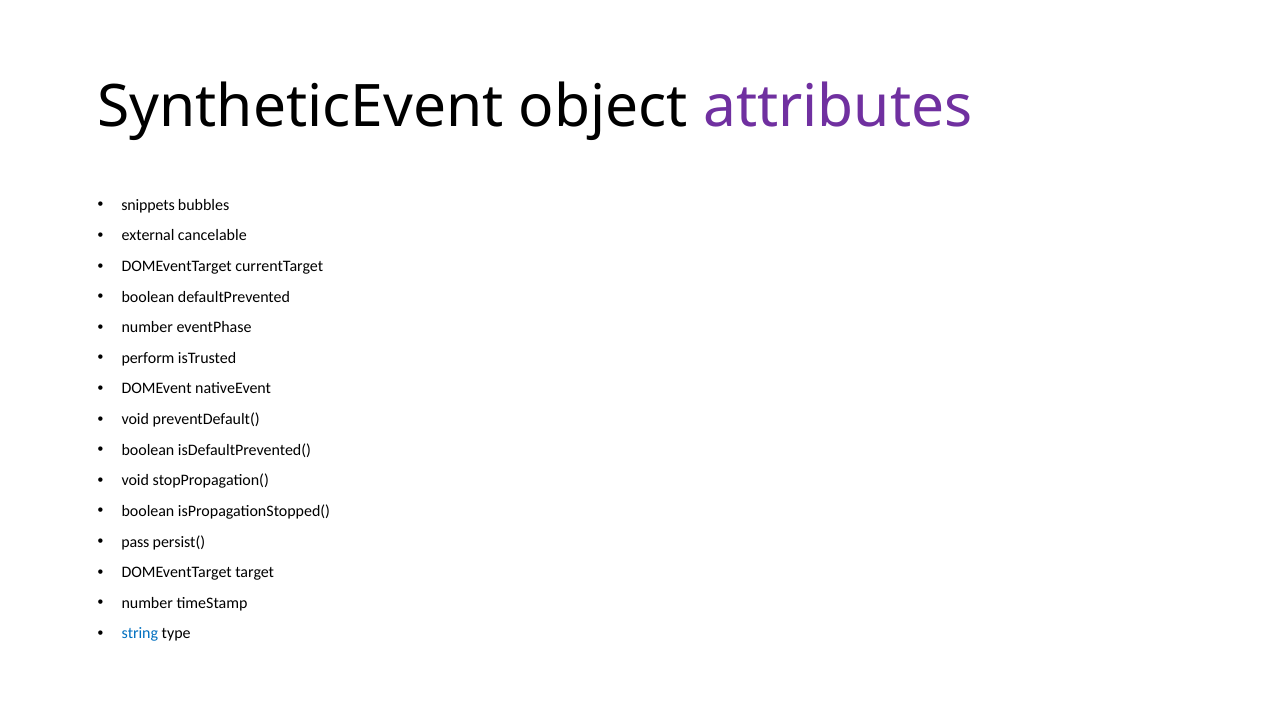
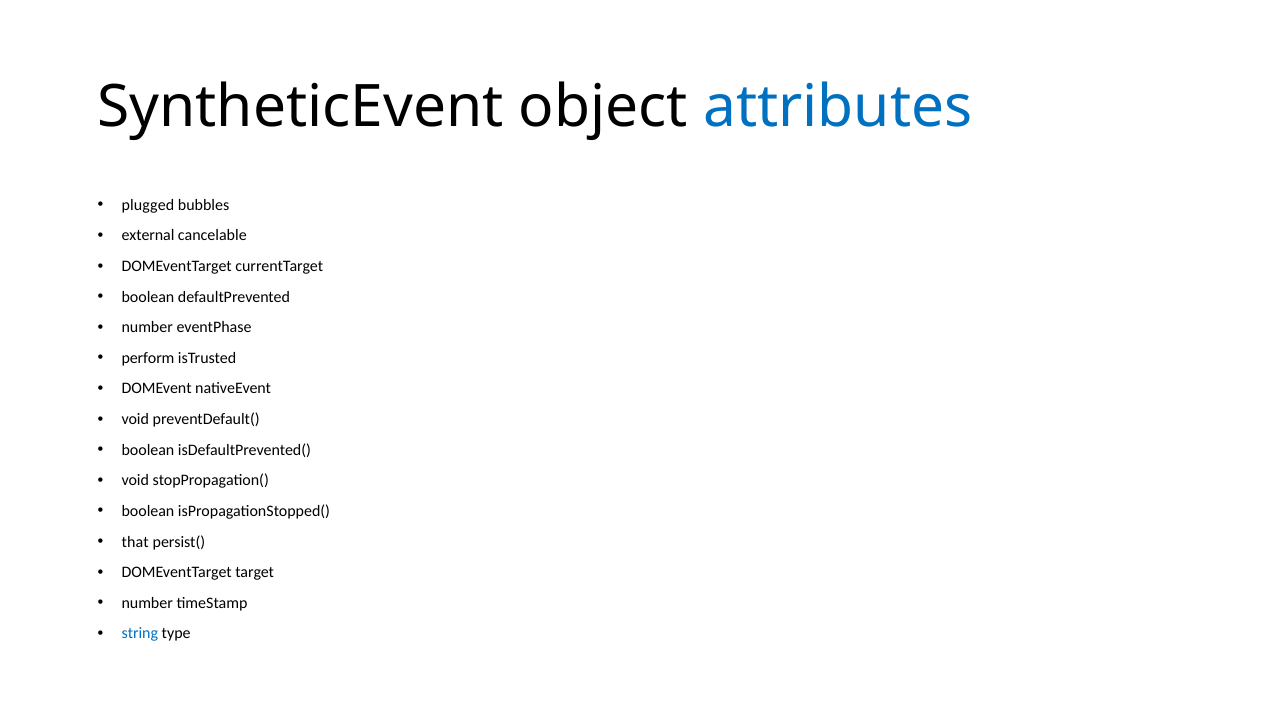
attributes colour: purple -> blue
snippets: snippets -> plugged
pass: pass -> that
